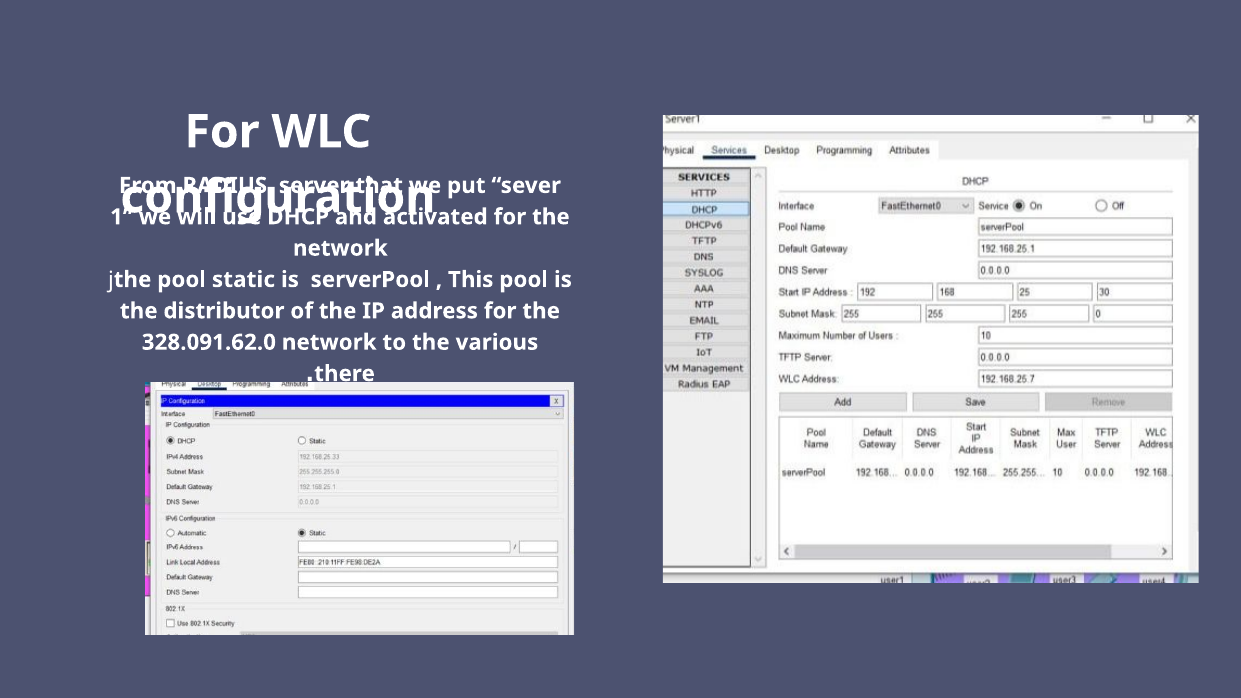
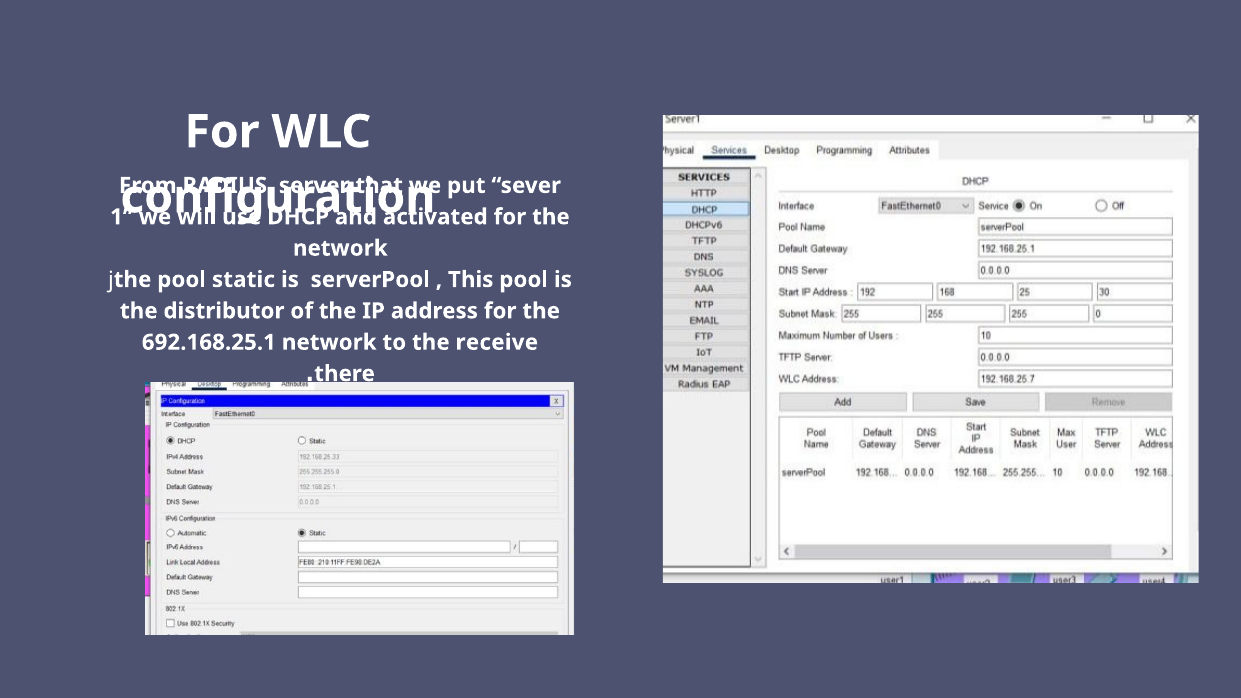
328.091.62.0: 328.091.62.0 -> 692.168.25.1
various: various -> receive
